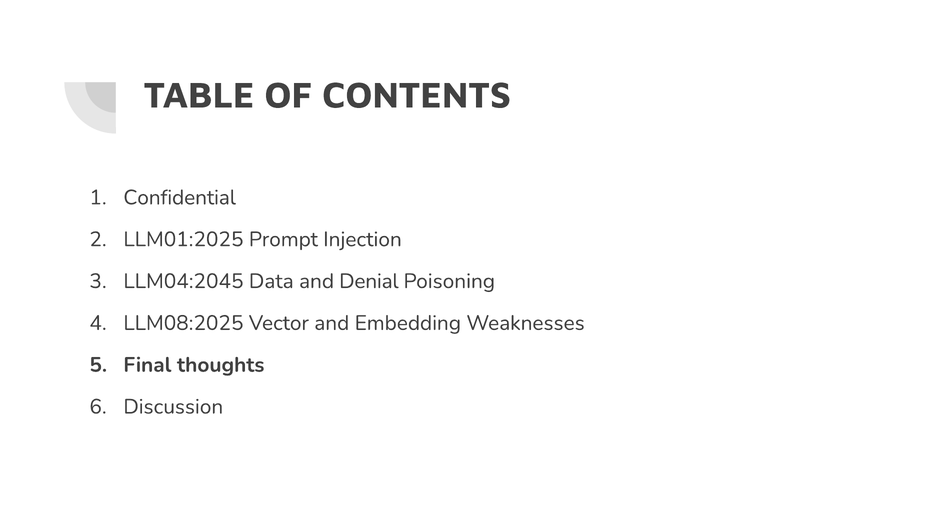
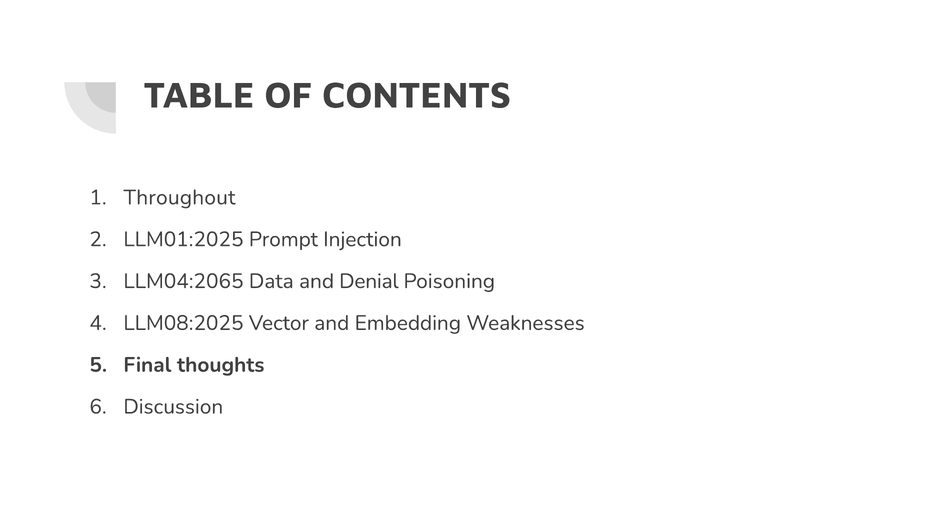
Confidential: Confidential -> Throughout
LLM04:2045: LLM04:2045 -> LLM04:2065
